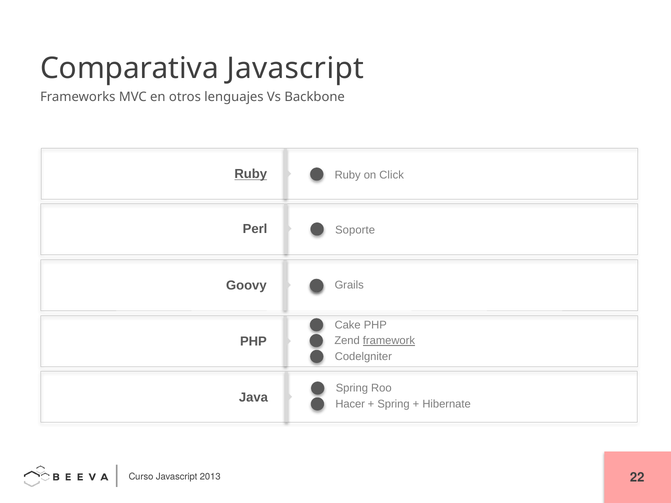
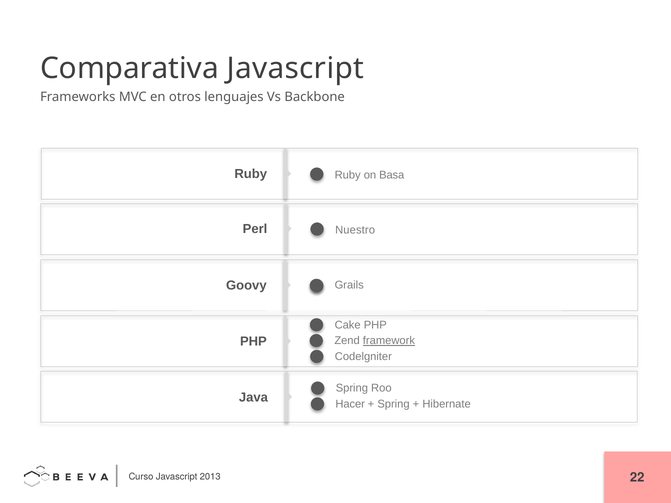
Ruby at (251, 174) underline: present -> none
Click: Click -> Basa
Soporte: Soporte -> Nuestro
